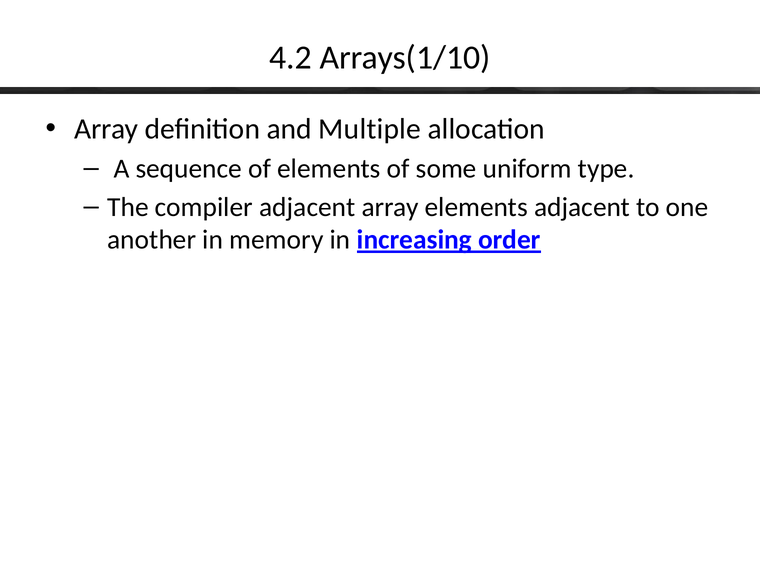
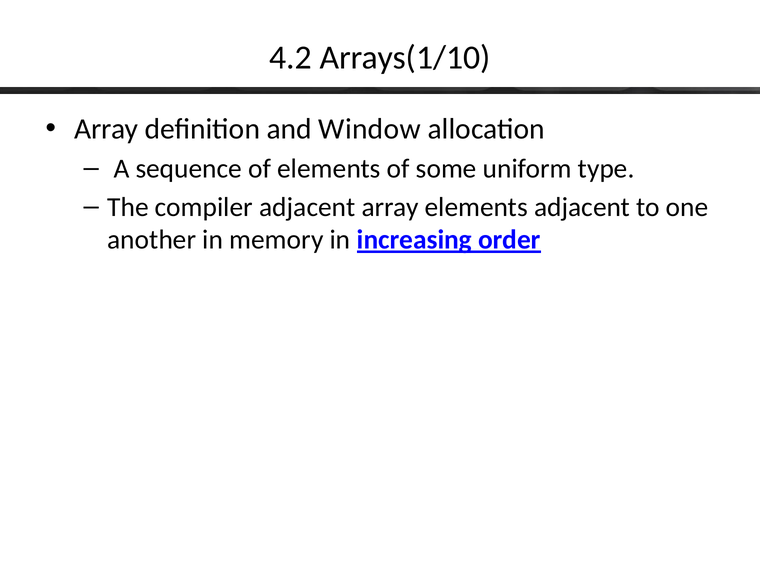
Multiple: Multiple -> Window
